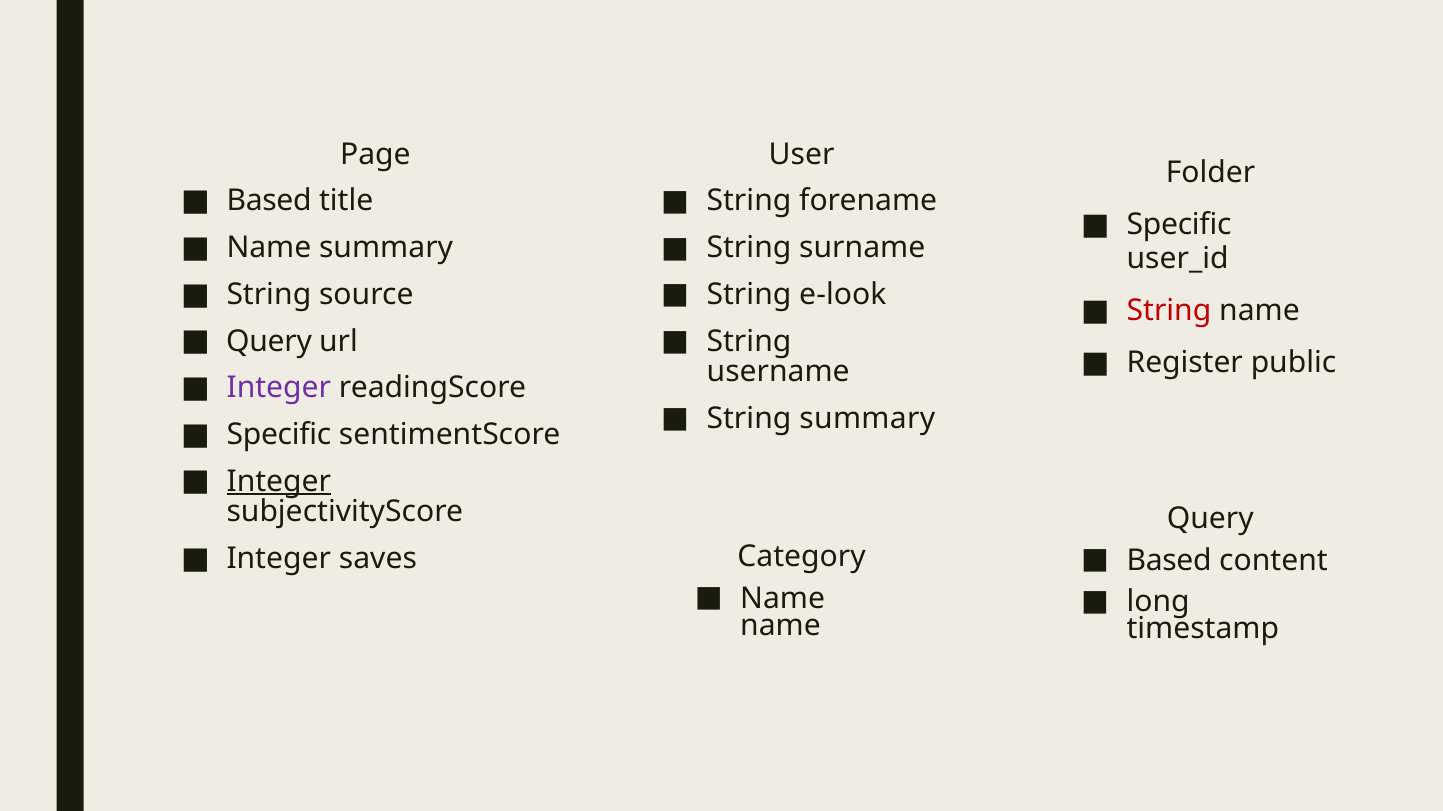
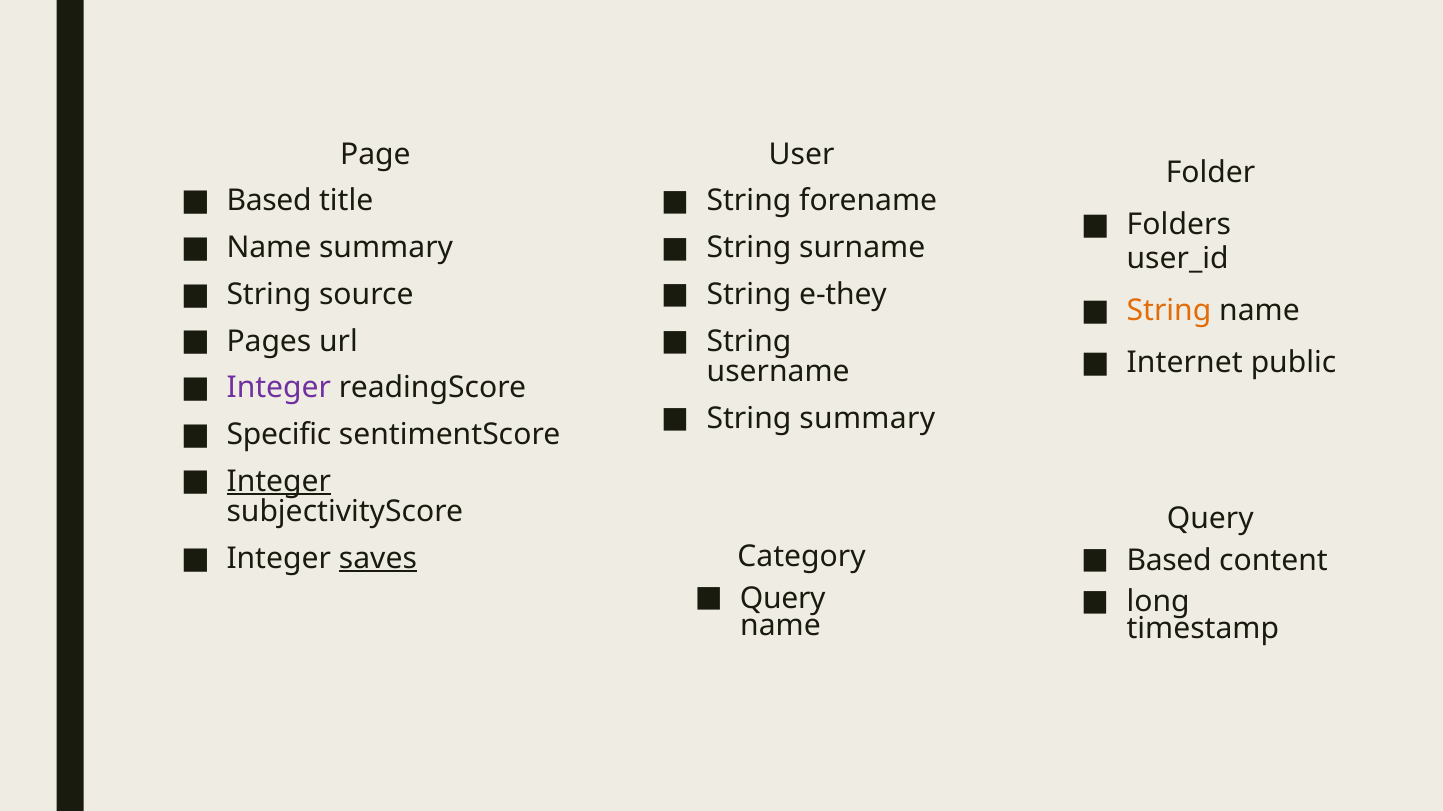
Specific at (1179, 225): Specific -> Folders
e-look: e-look -> e-they
String at (1169, 311) colour: red -> orange
Query at (269, 341): Query -> Pages
Register: Register -> Internet
saves underline: none -> present
Name at (783, 599): Name -> Query
